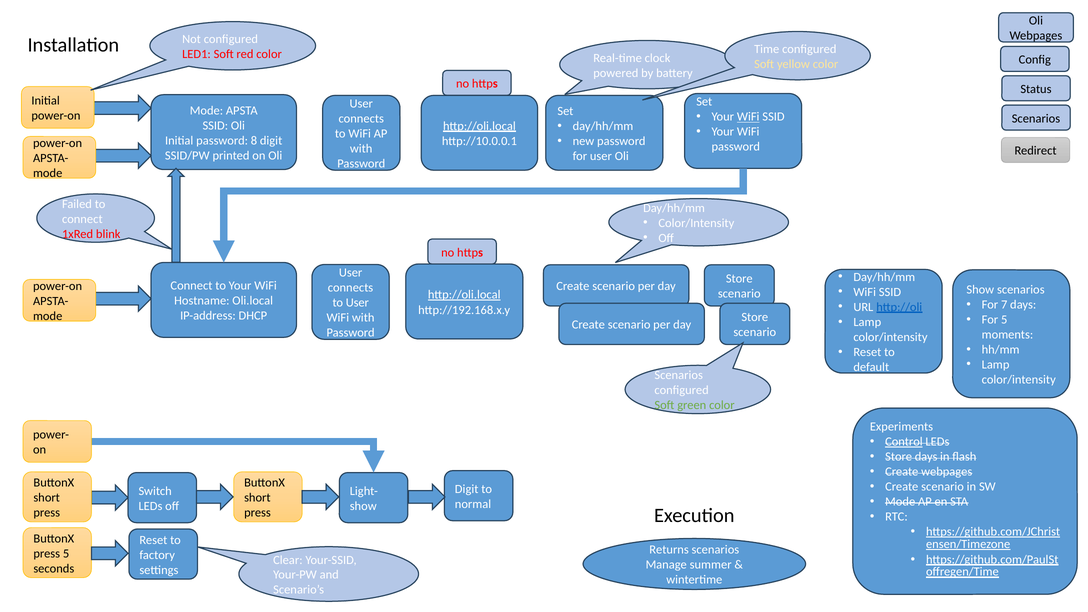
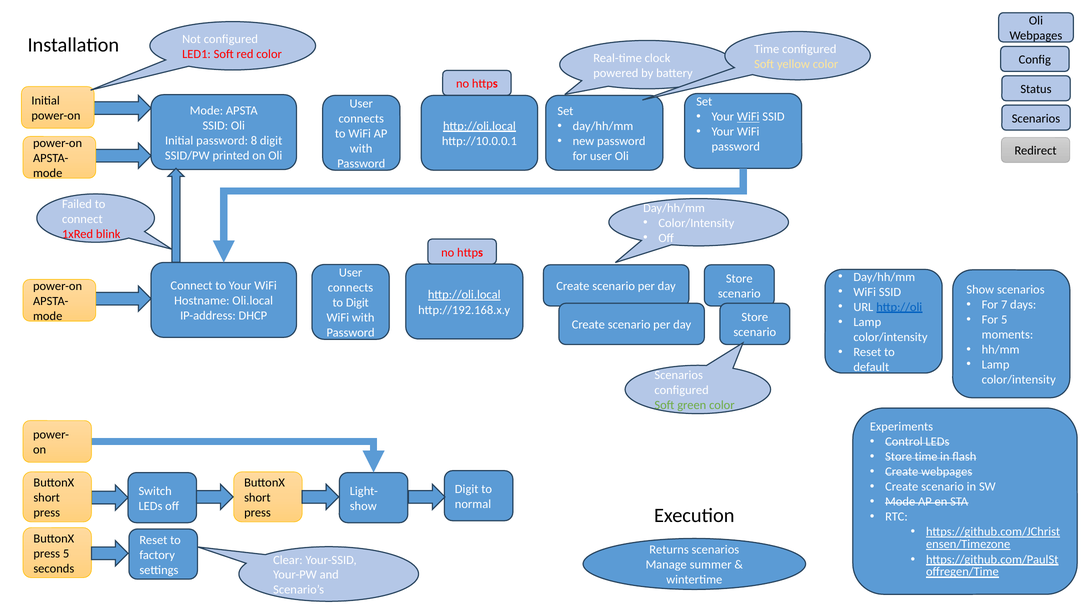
to User: User -> Digit
Control underline: present -> none
Store days: days -> time
